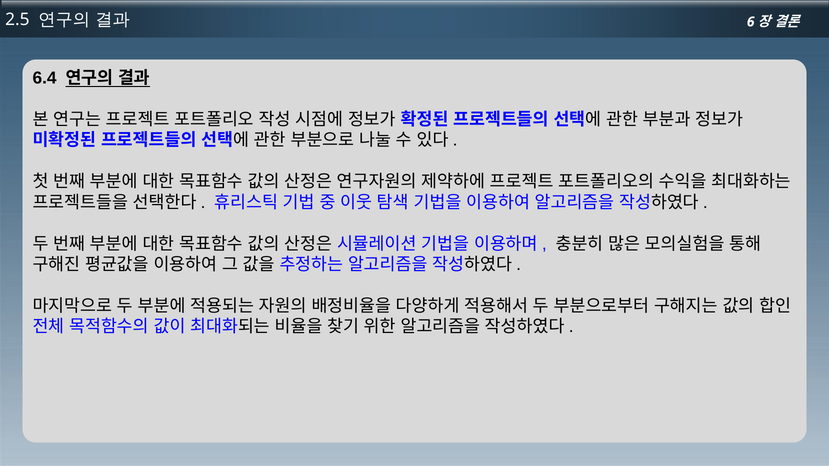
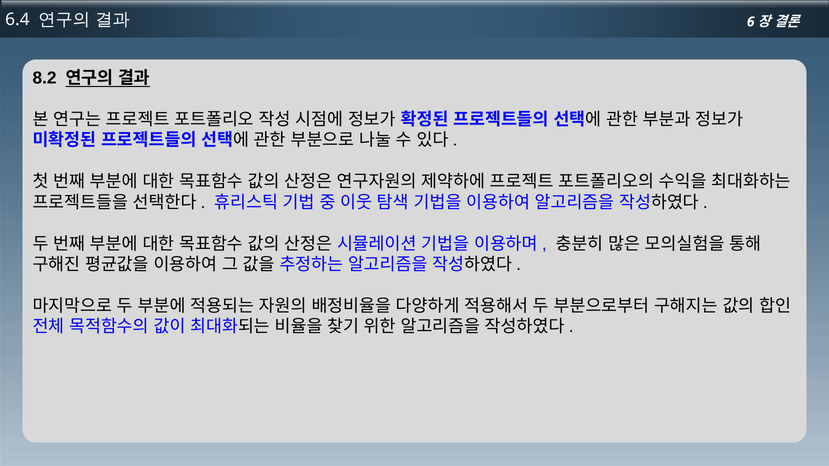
2.5: 2.5 -> 6.4
6.4: 6.4 -> 8.2
